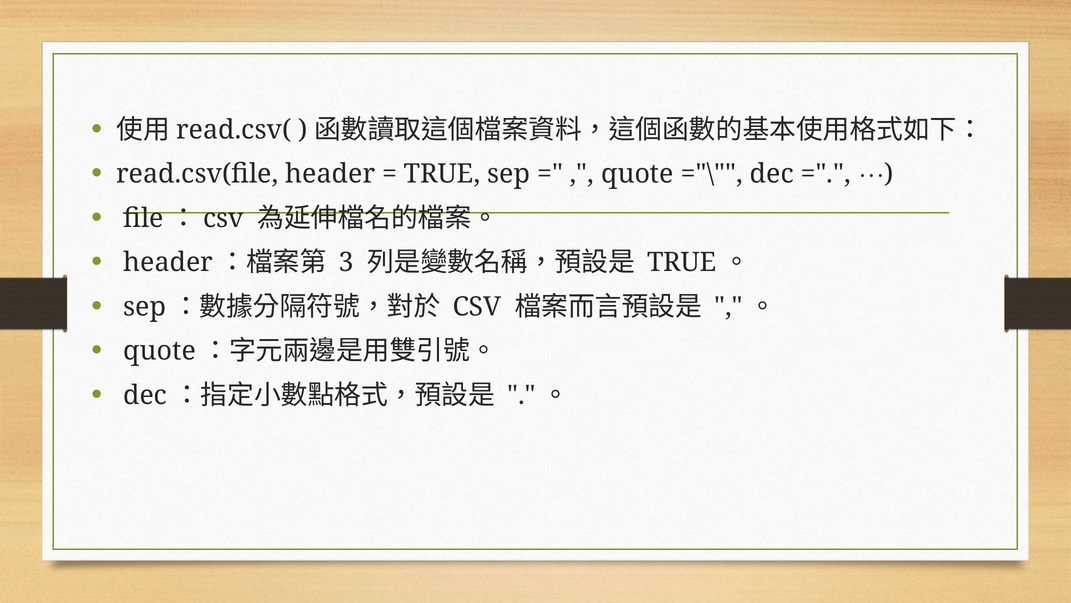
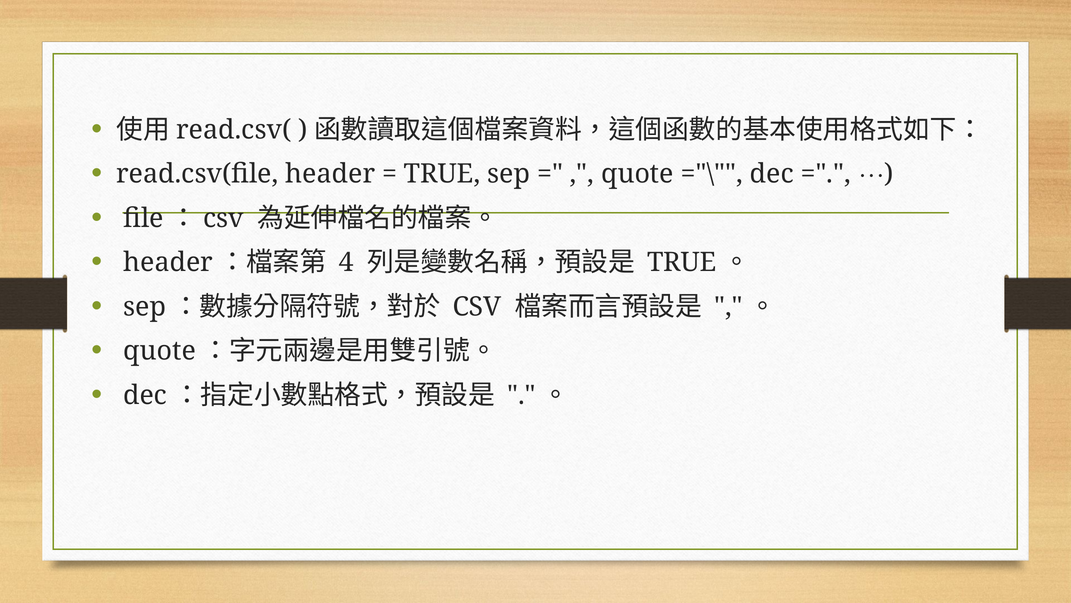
3: 3 -> 4
